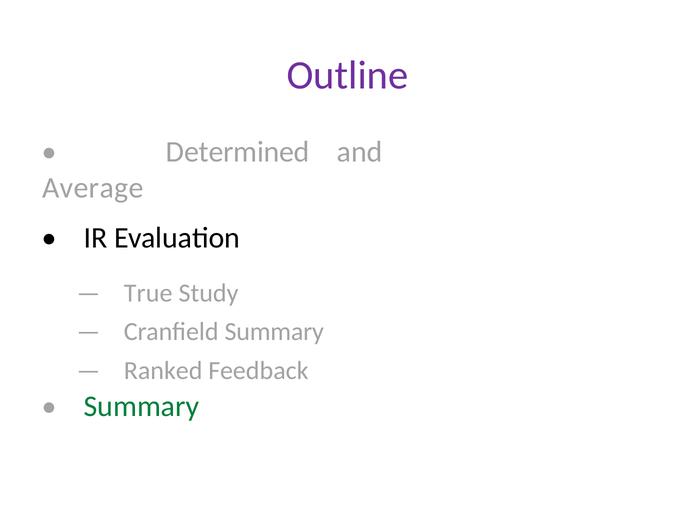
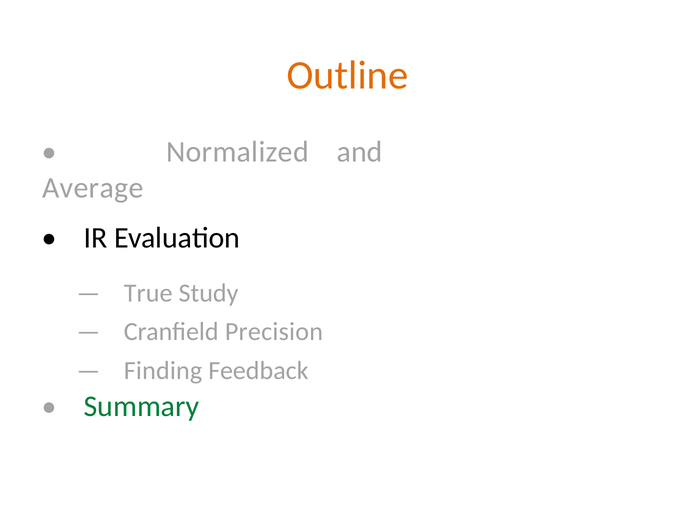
Outline colour: purple -> orange
Determined: Determined -> Normalized
Cranfield Summary: Summary -> Precision
Ranked: Ranked -> Finding
